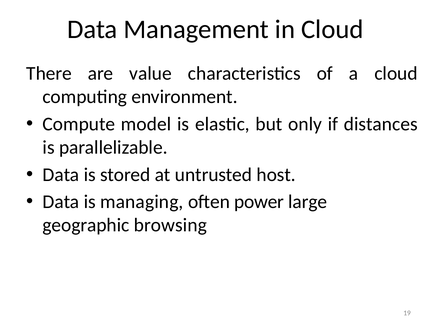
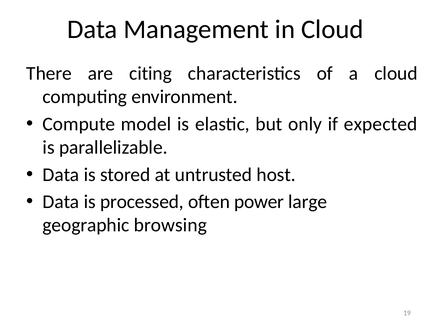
value: value -> citing
distances: distances -> expected
managing: managing -> processed
